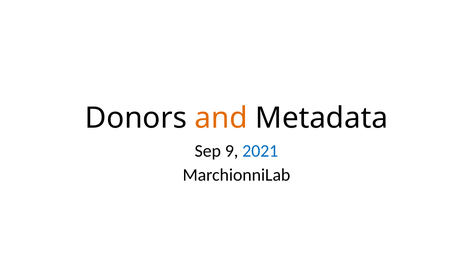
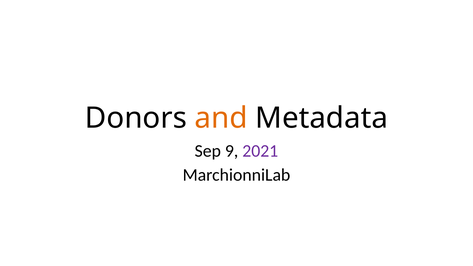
2021 colour: blue -> purple
